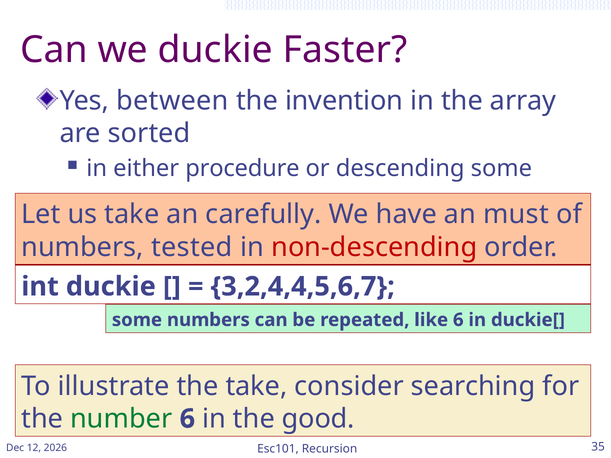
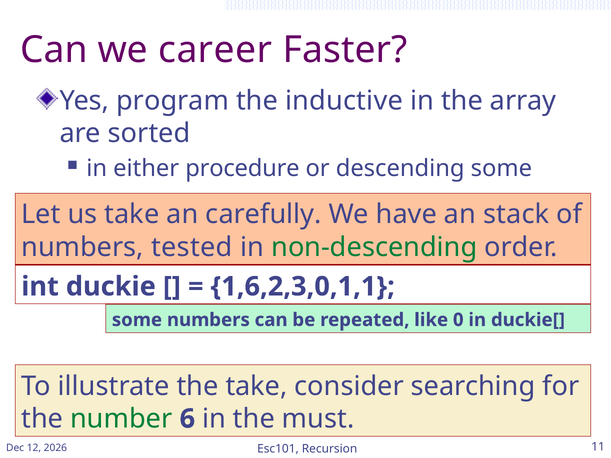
we duckie: duckie -> career
between: between -> program
invention: invention -> inductive
must: must -> stack
non-descending colour: red -> green
3,2,4,4,5,6,7: 3,2,4,4,5,6,7 -> 1,6,2,3,0,1,1
like 6: 6 -> 0
good: good -> must
35: 35 -> 11
